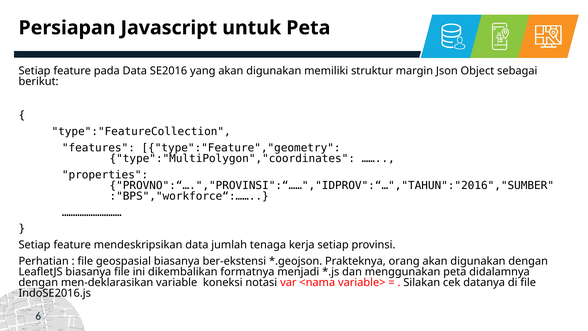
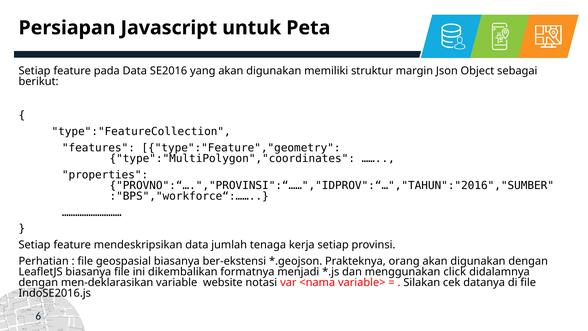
menggunakan peta: peta -> click
koneksi: koneksi -> website
